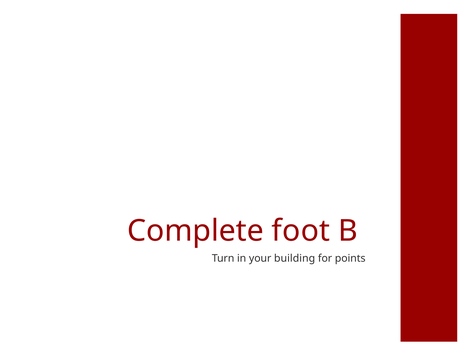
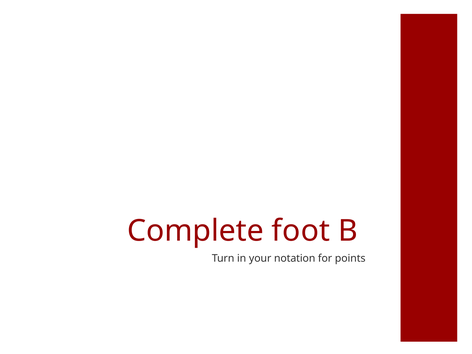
building: building -> notation
